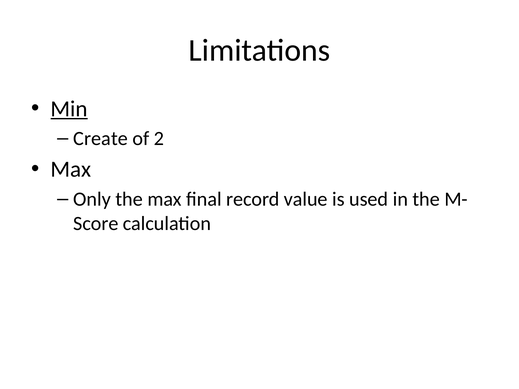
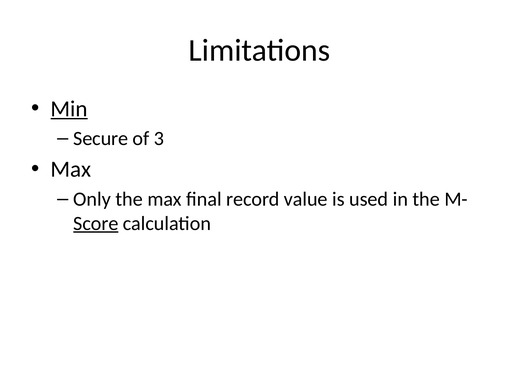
Create: Create -> Secure
2: 2 -> 3
Score underline: none -> present
